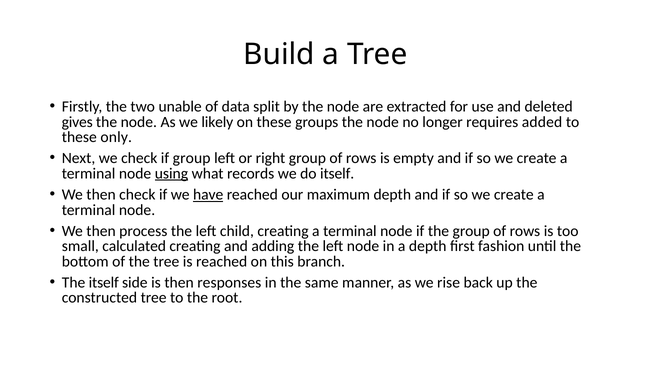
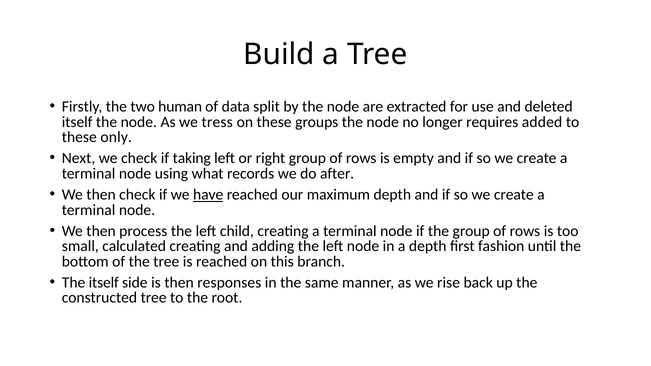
unable: unable -> human
gives at (77, 122): gives -> itself
likely: likely -> tress
if group: group -> taking
using underline: present -> none
do itself: itself -> after
